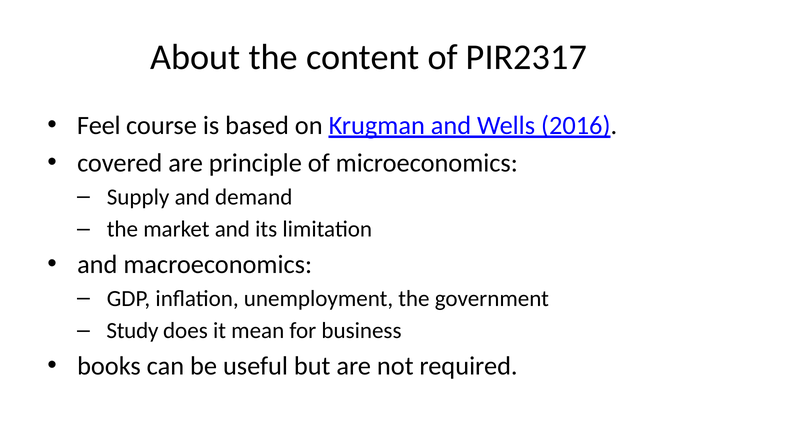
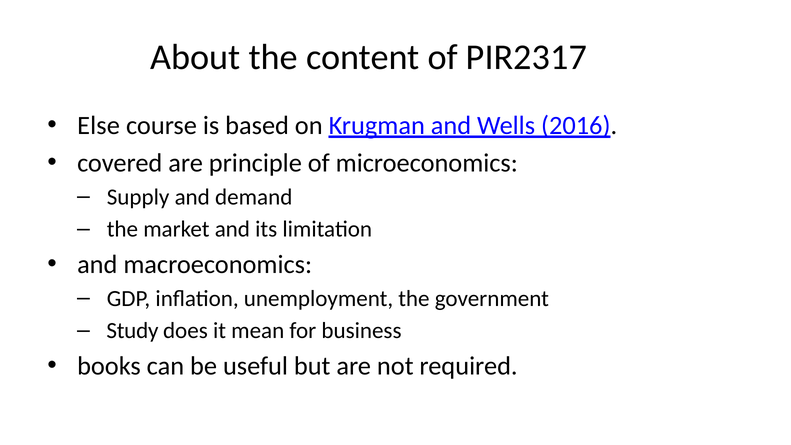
Feel: Feel -> Else
